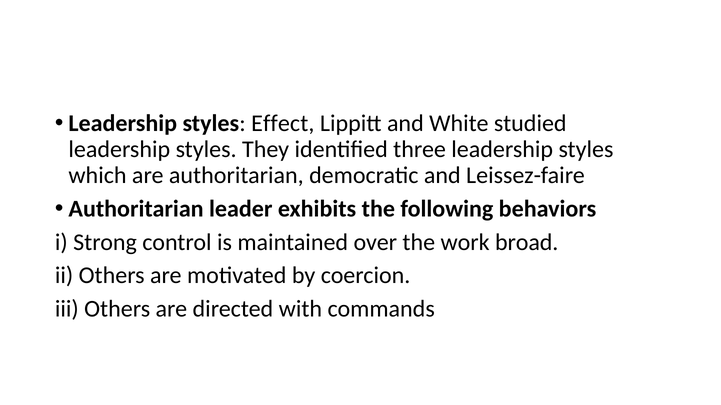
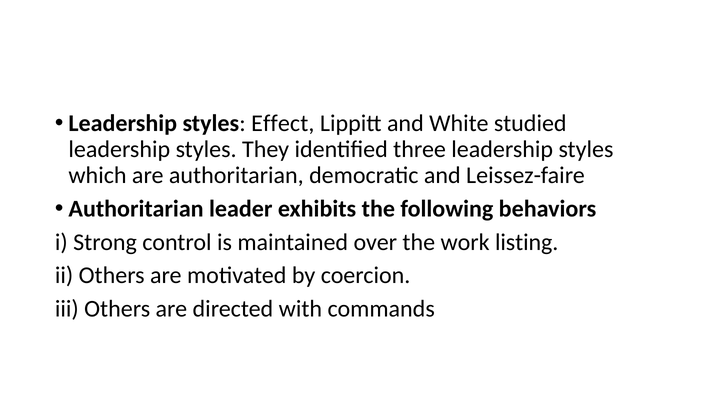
broad: broad -> listing
